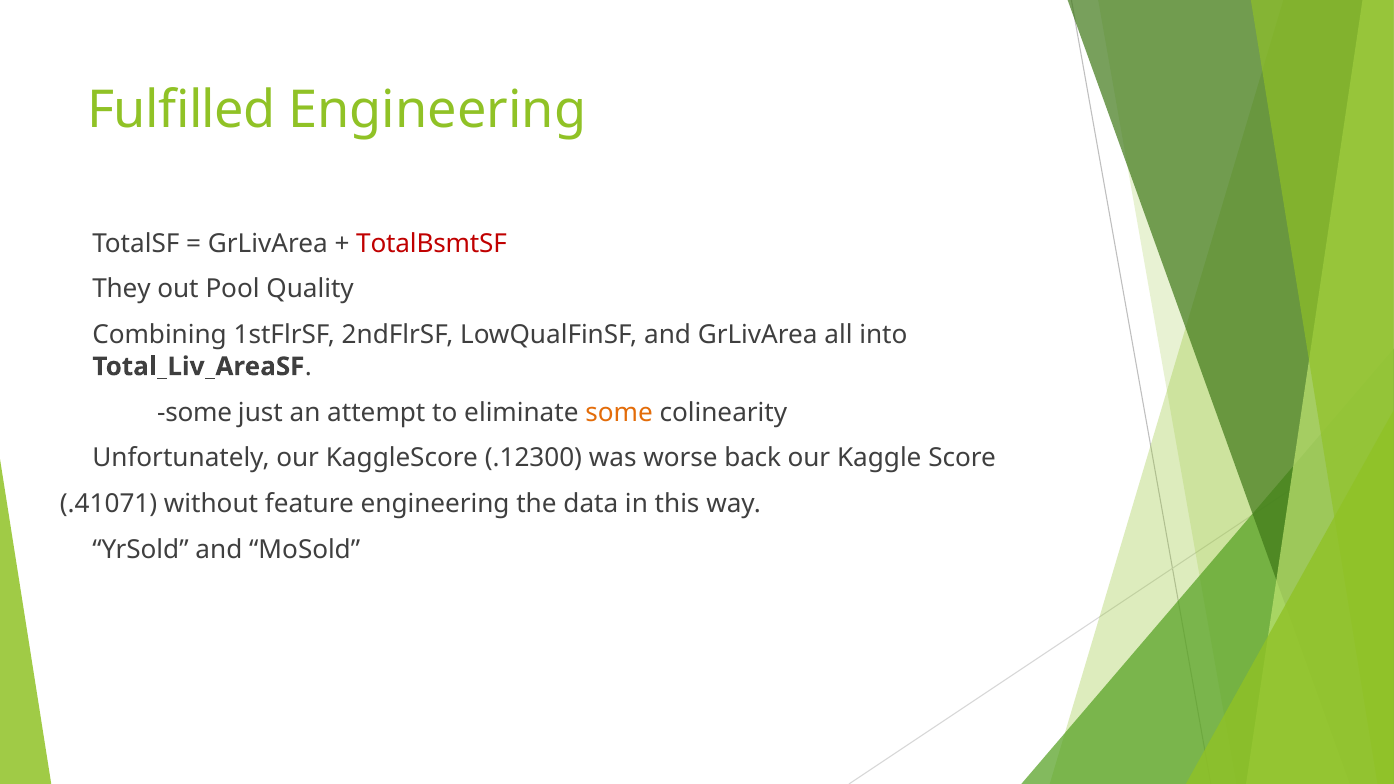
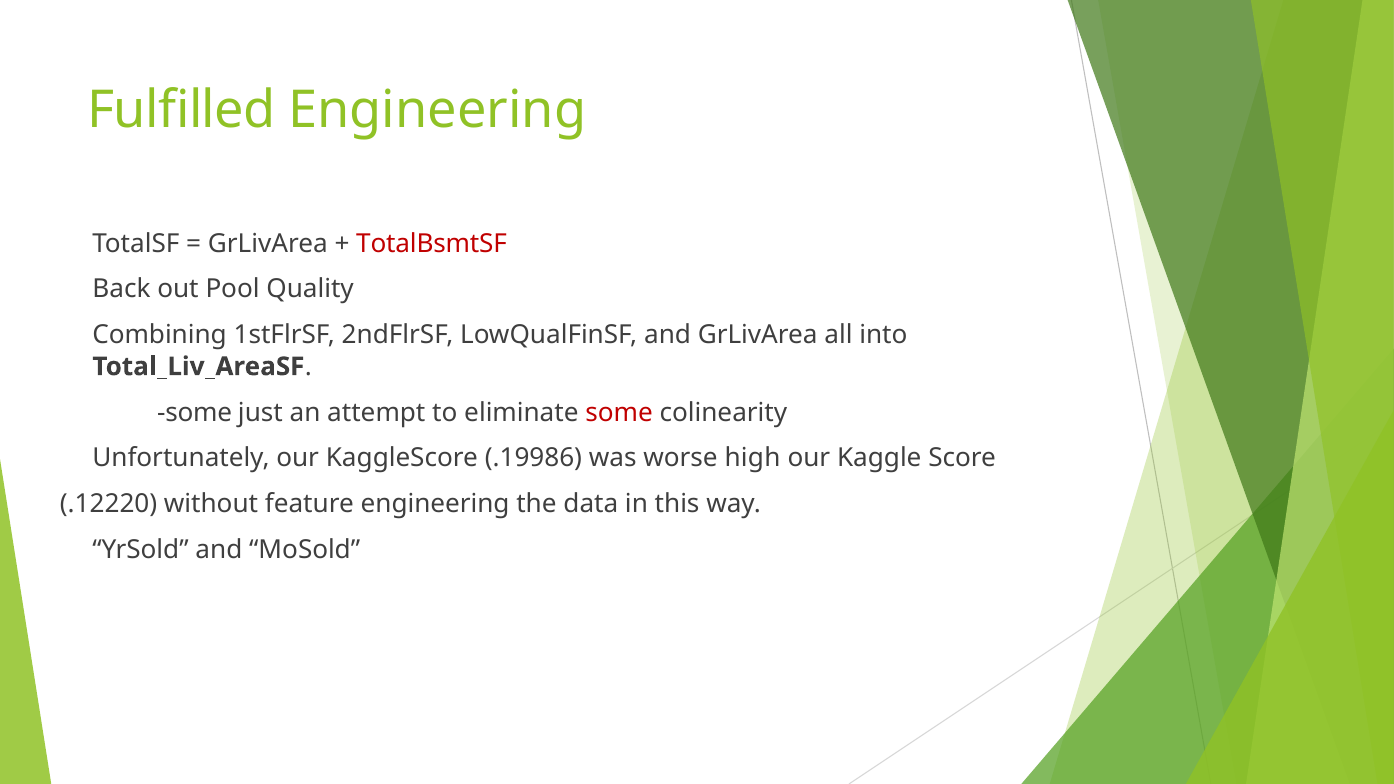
They: They -> Back
some at (619, 413) colour: orange -> red
.12300: .12300 -> .19986
back: back -> high
.41071: .41071 -> .12220
